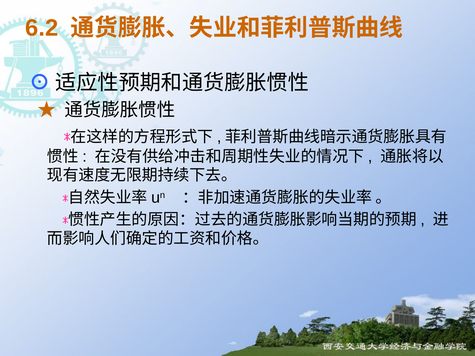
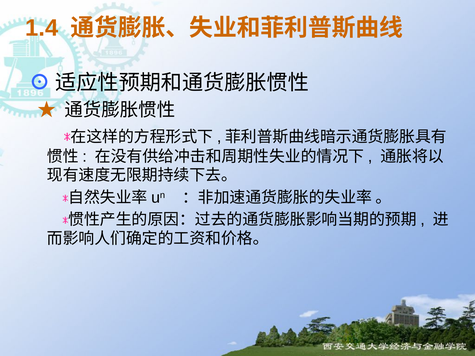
6.2: 6.2 -> 1.4
